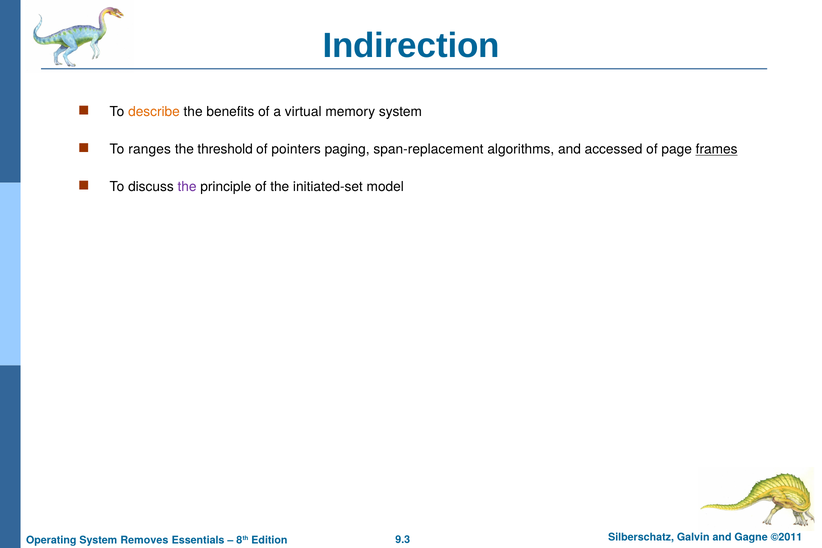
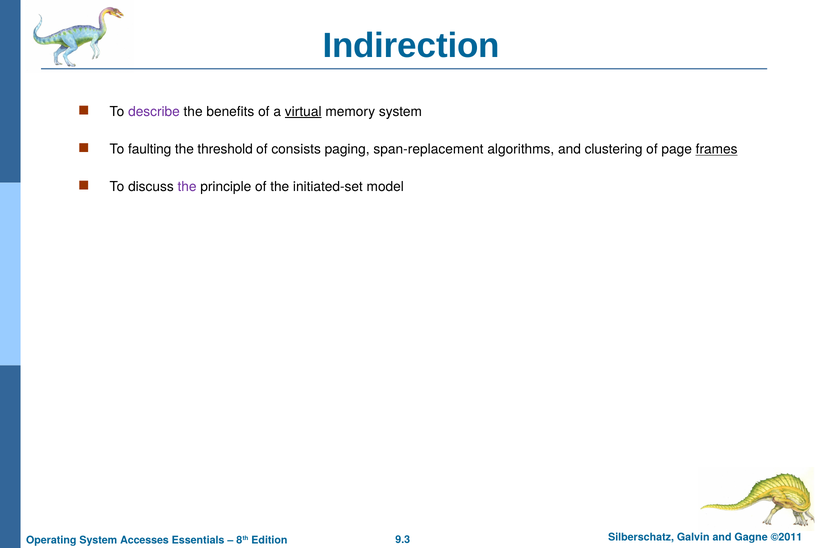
describe colour: orange -> purple
virtual underline: none -> present
ranges: ranges -> faulting
pointers: pointers -> consists
accessed: accessed -> clustering
Removes: Removes -> Accesses
